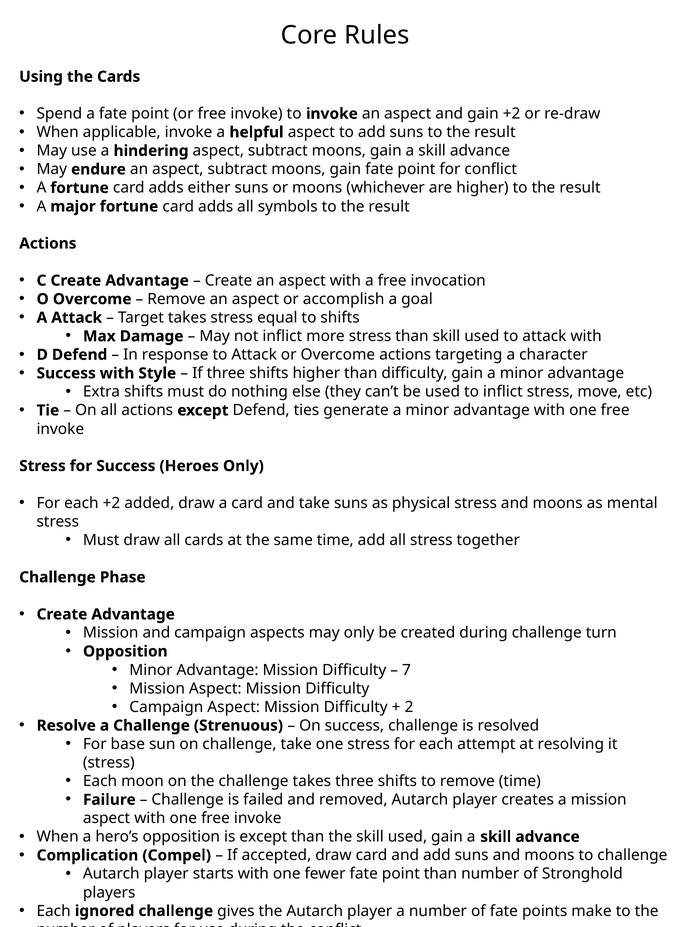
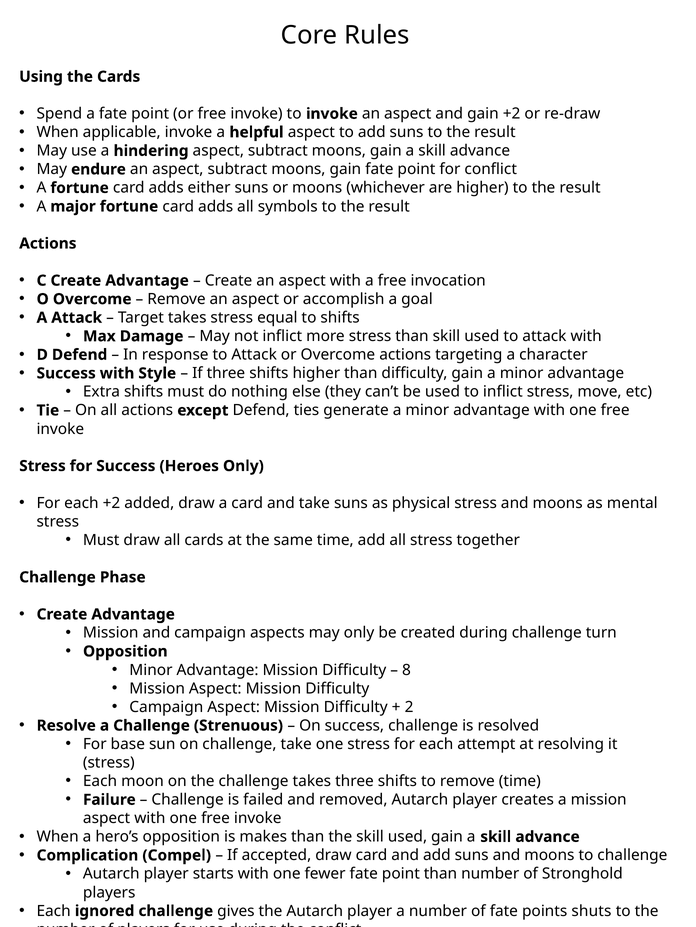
7: 7 -> 8
is except: except -> makes
make: make -> shuts
